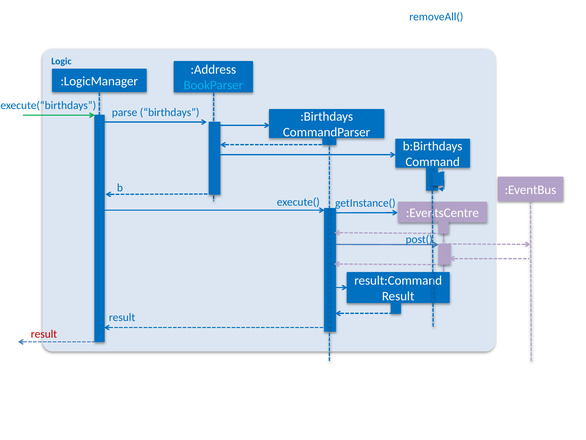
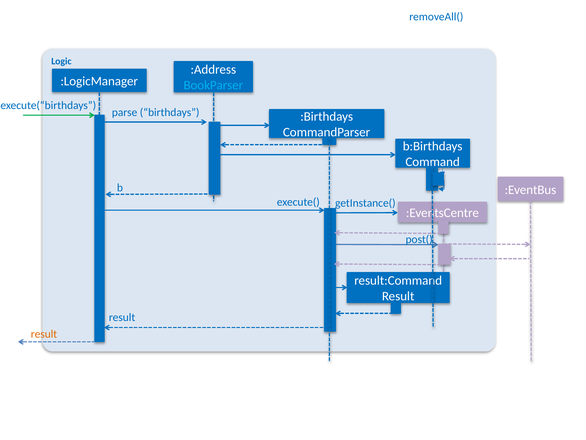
result at (44, 334) colour: red -> orange
